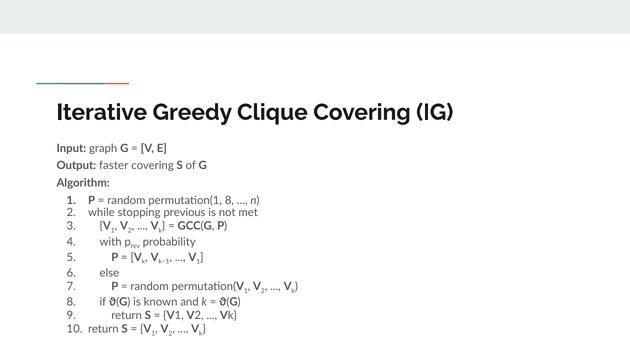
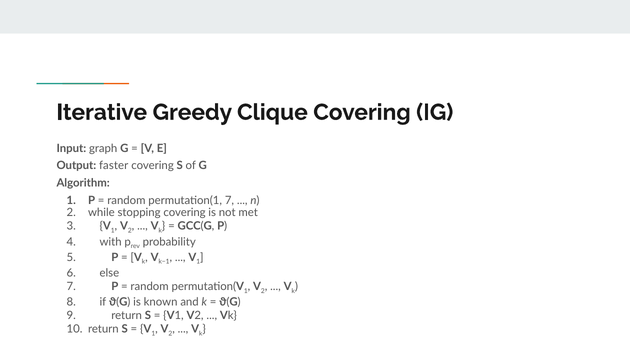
permutation(1 8: 8 -> 7
stopping previous: previous -> covering
